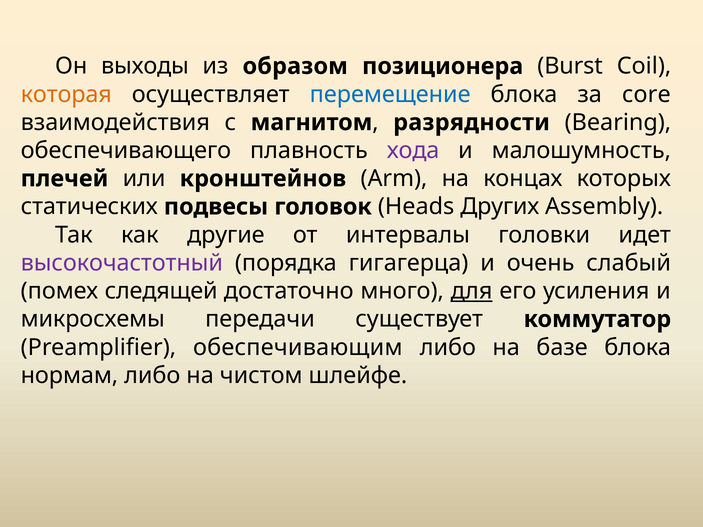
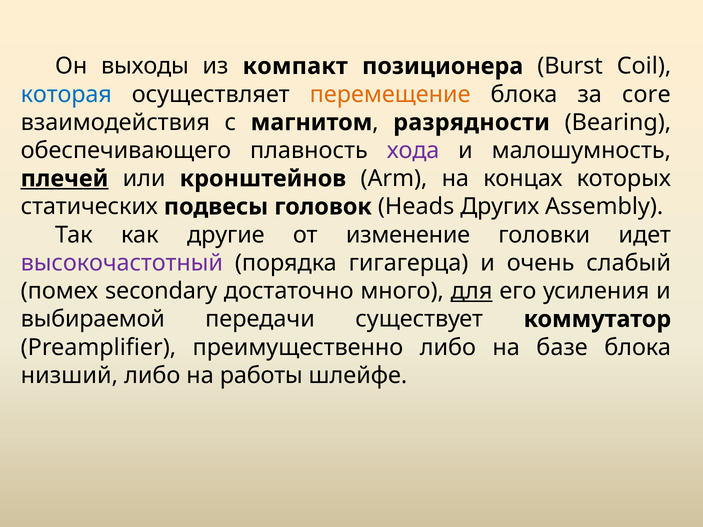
образом: образом -> компакт
которая colour: orange -> blue
перемещение colour: blue -> orange
плечей underline: none -> present
интервалы: интервалы -> изменение
следящей: следящей -> secondary
микросхемы: микросхемы -> выбираемой
обеспечивающим: обеспечивающим -> преимущественно
нормам: нормам -> низший
чистом: чистом -> работы
